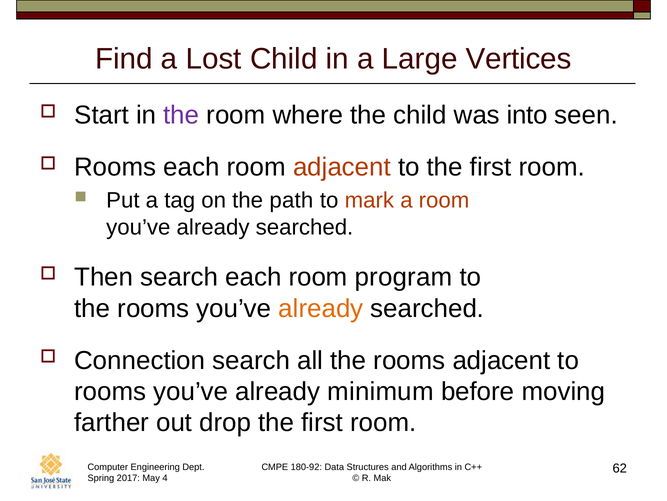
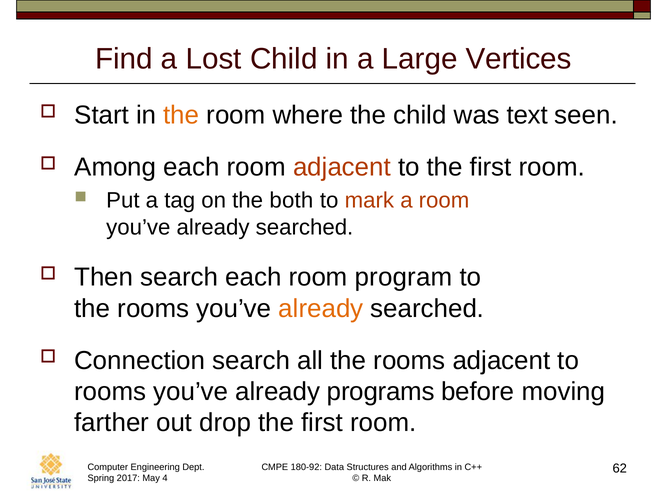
the at (181, 115) colour: purple -> orange
into: into -> text
Rooms at (115, 167): Rooms -> Among
path: path -> both
minimum: minimum -> programs
